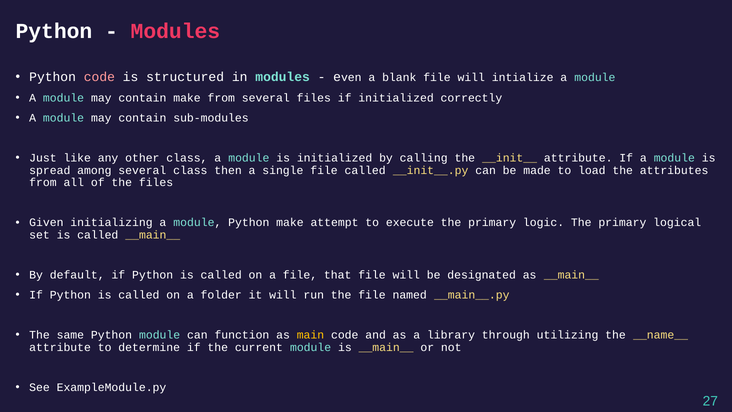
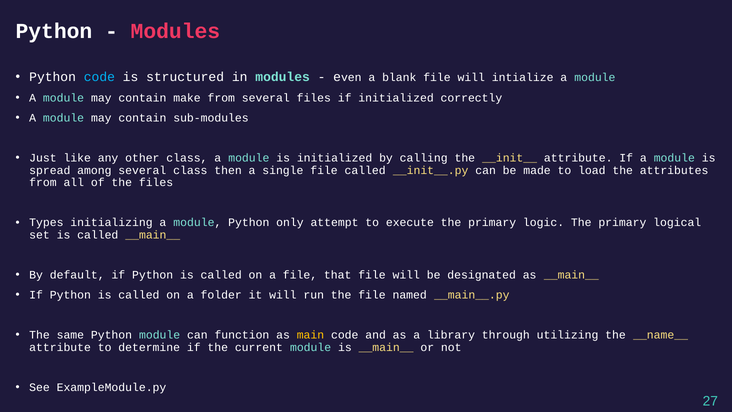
code at (99, 77) colour: pink -> light blue
Given: Given -> Types
Python make: make -> only
